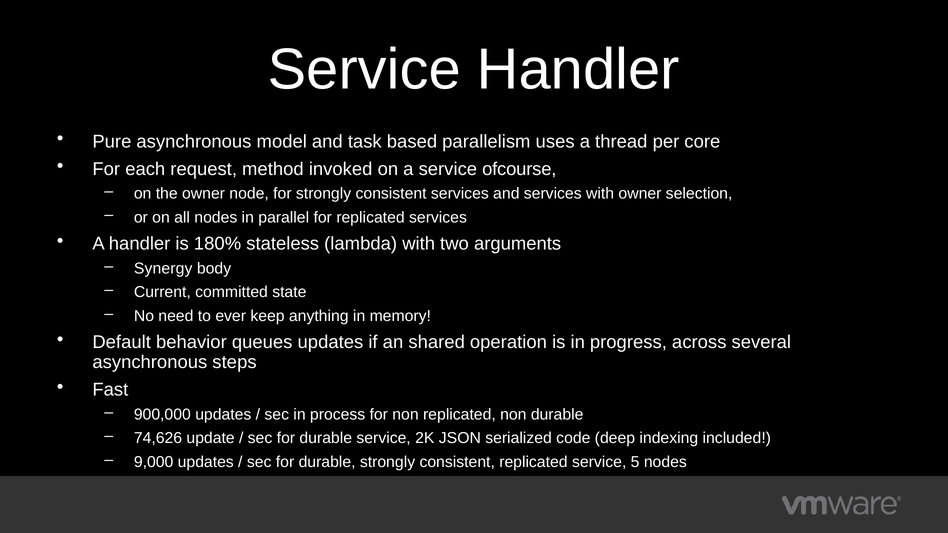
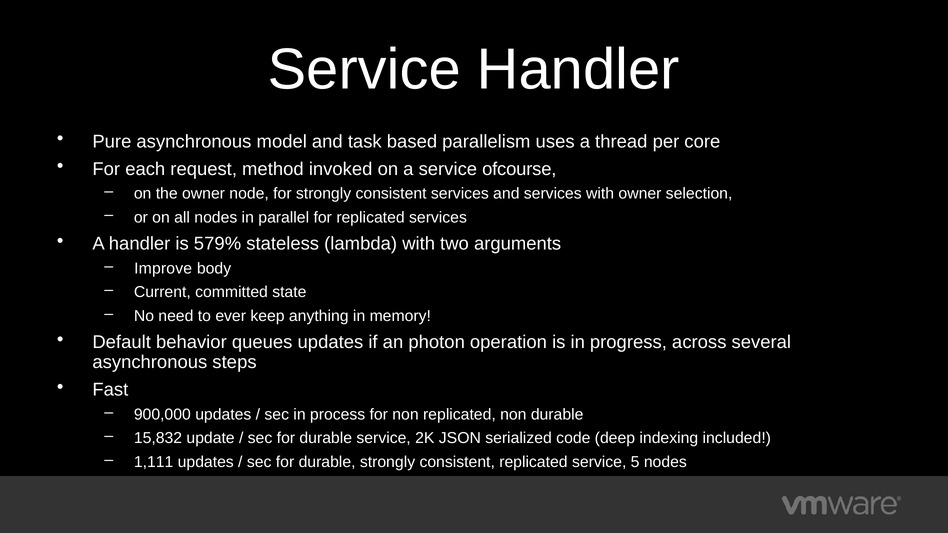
180%: 180% -> 579%
Synergy: Synergy -> Improve
shared: shared -> photon
74,626: 74,626 -> 15,832
9,000: 9,000 -> 1,111
